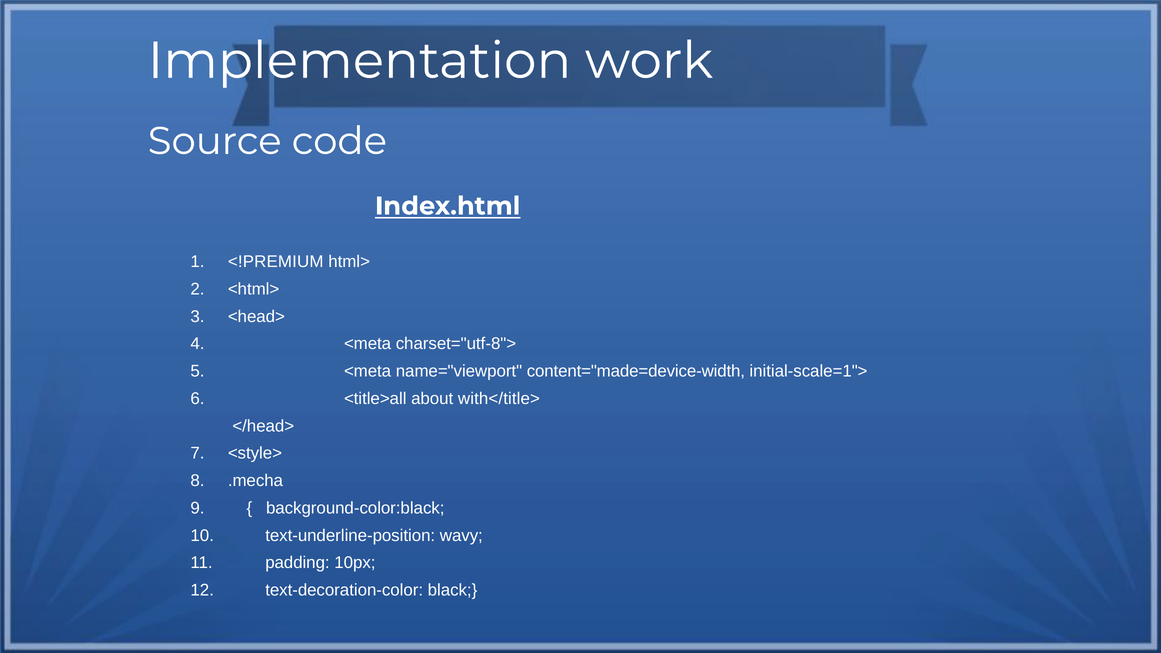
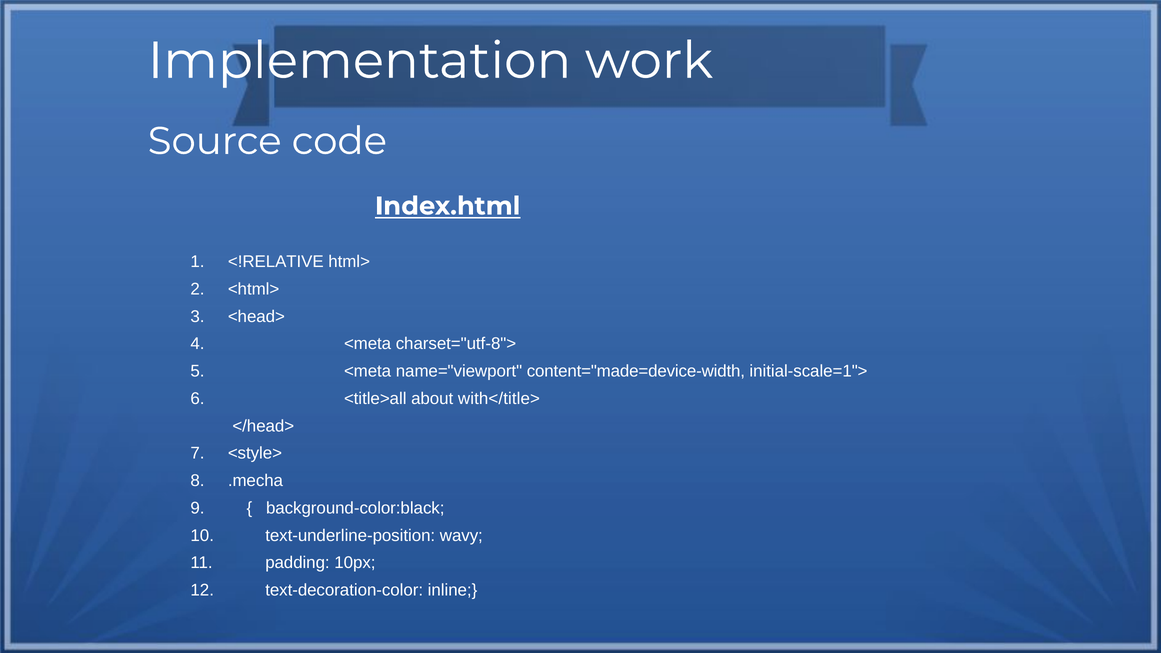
<!PREMIUM: <!PREMIUM -> <!RELATIVE
black: black -> inline
